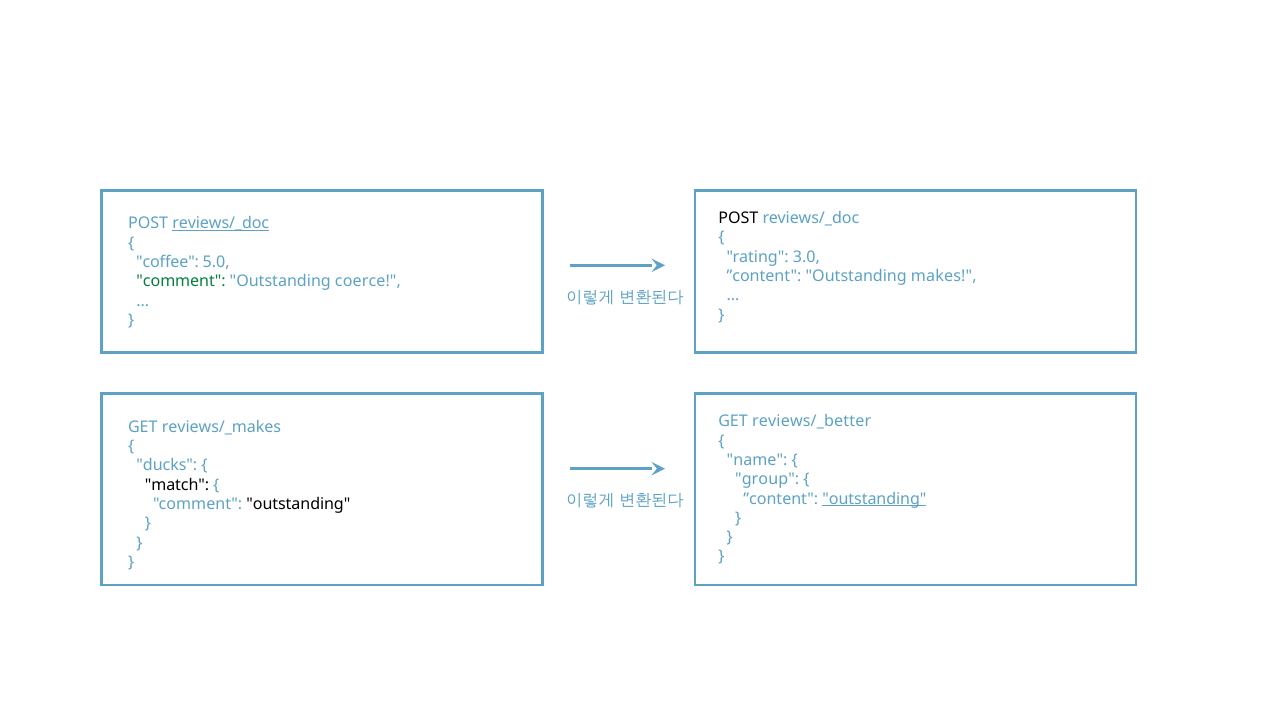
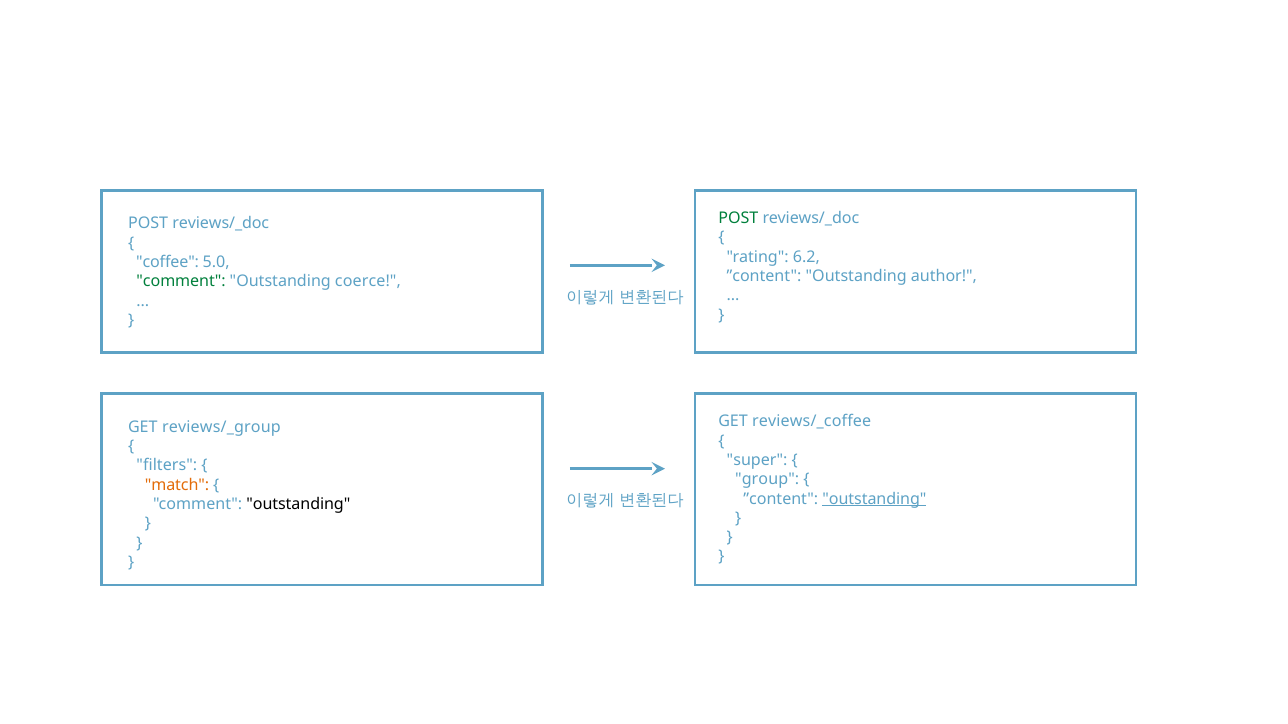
POST at (738, 218) colour: black -> green
reviews/_doc at (221, 224) underline: present -> none
3.0: 3.0 -> 6.2
makes: makes -> author
reviews/_better: reviews/_better -> reviews/_coffee
reviews/_makes: reviews/_makes -> reviews/_group
name: name -> super
ducks: ducks -> filters
match colour: black -> orange
